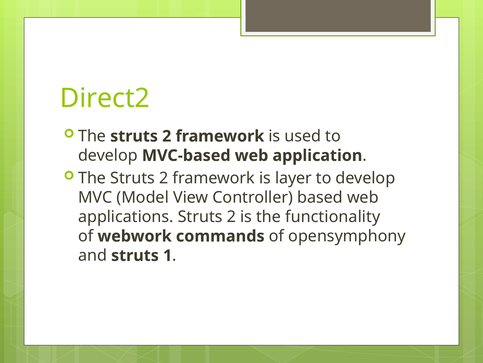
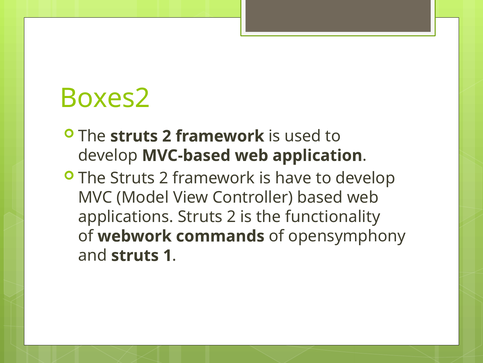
Direct2: Direct2 -> Boxes2
layer: layer -> have
